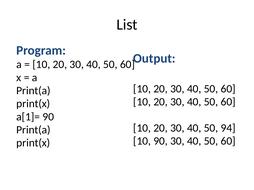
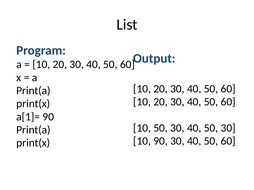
20 at (161, 128): 20 -> 50
40 50 94: 94 -> 30
